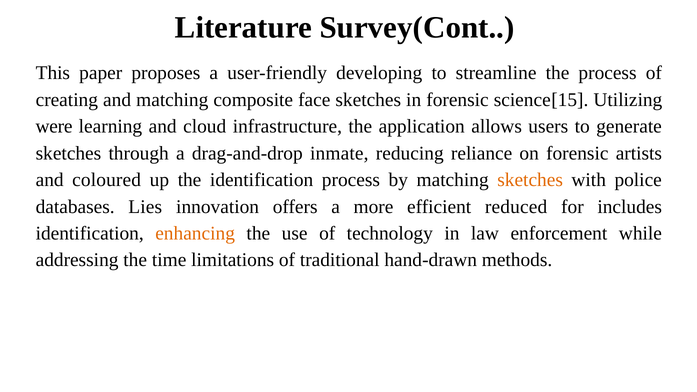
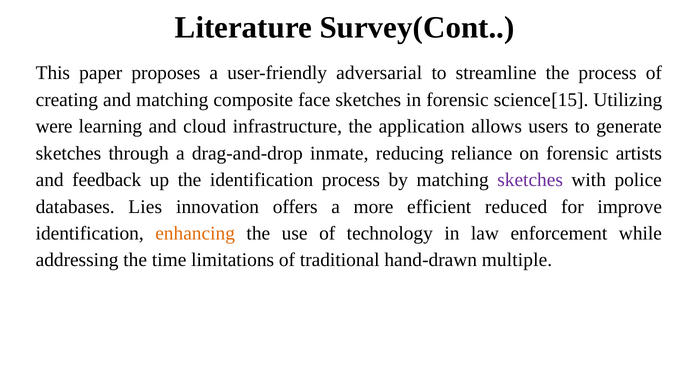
developing: developing -> adversarial
coloured: coloured -> feedback
sketches at (530, 180) colour: orange -> purple
includes: includes -> improve
methods: methods -> multiple
